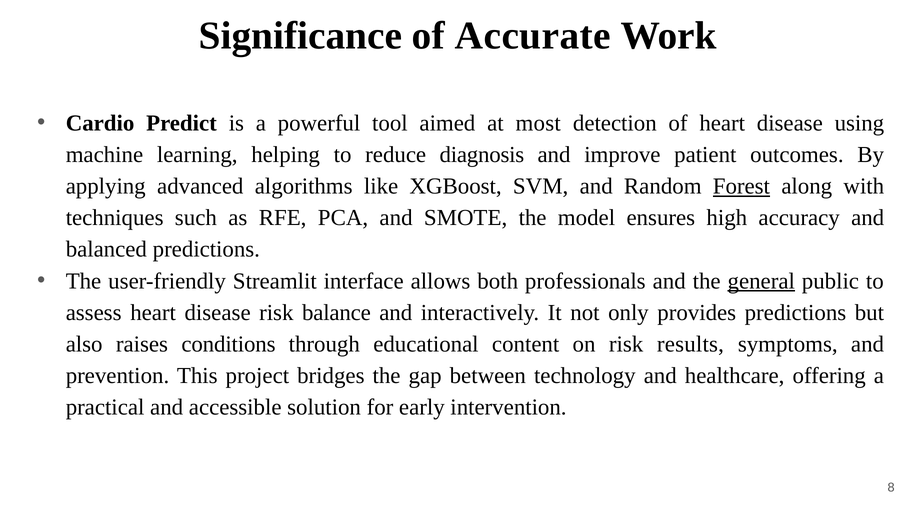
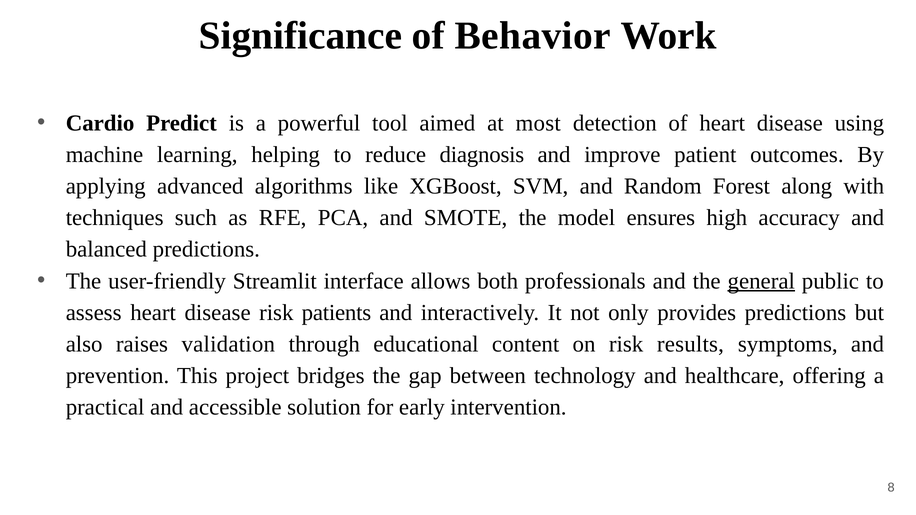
Accurate: Accurate -> Behavior
Forest underline: present -> none
balance: balance -> patients
conditions: conditions -> validation
